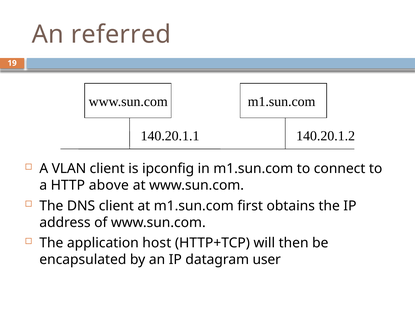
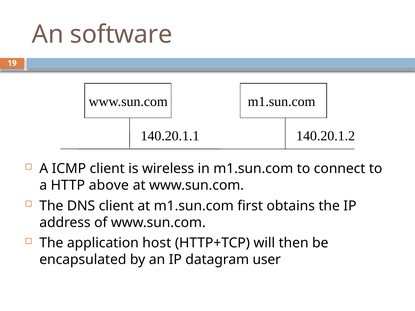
referred: referred -> software
VLAN: VLAN -> ICMP
ipconfig: ipconfig -> wireless
